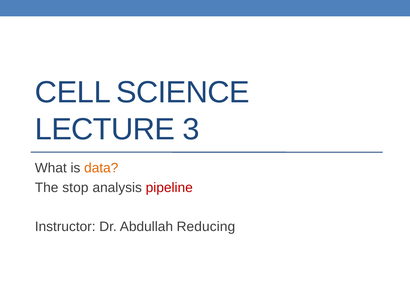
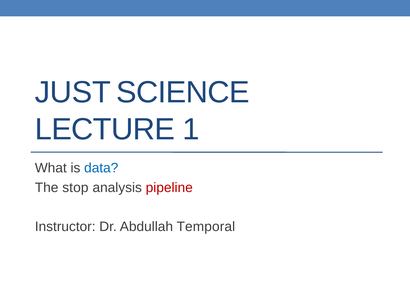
CELL: CELL -> JUST
3: 3 -> 1
data colour: orange -> blue
Reducing: Reducing -> Temporal
